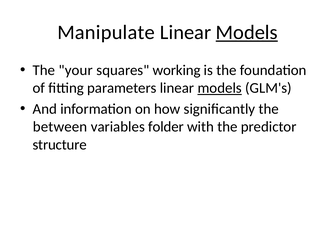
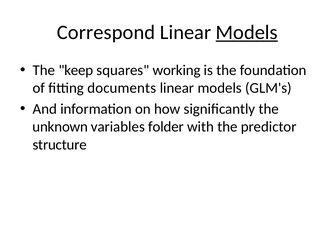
Manipulate: Manipulate -> Correspond
your: your -> keep
parameters: parameters -> documents
models at (220, 88) underline: present -> none
between: between -> unknown
